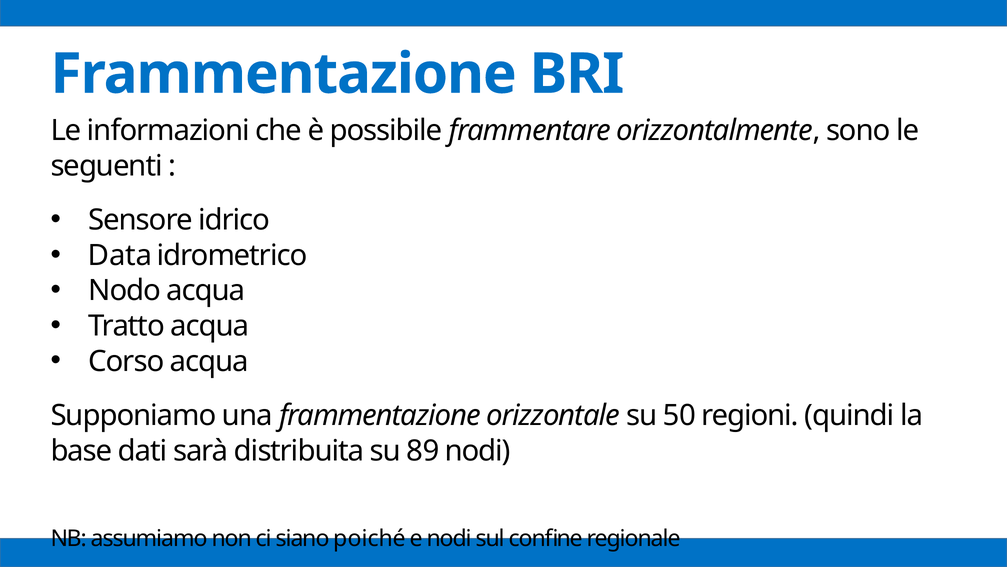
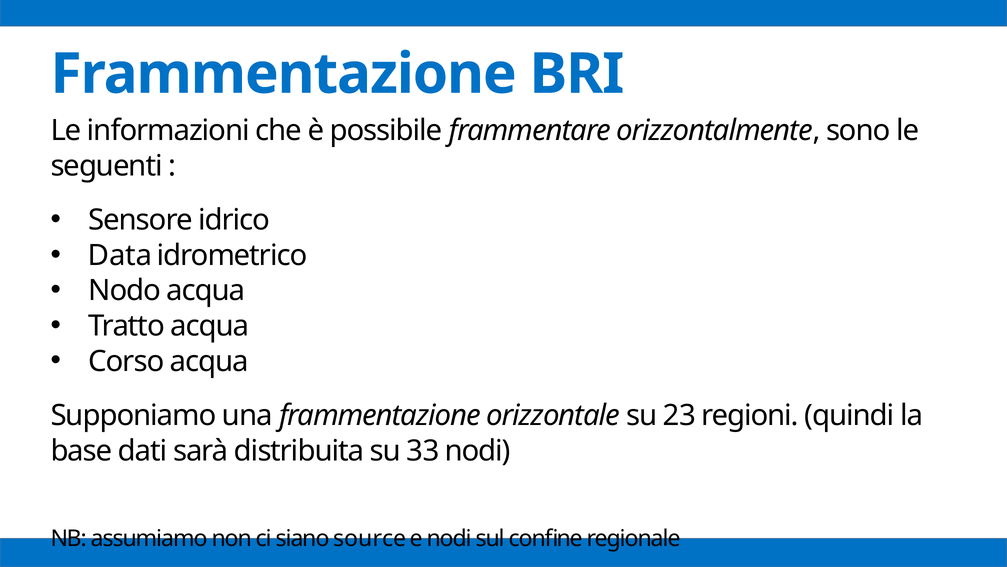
50: 50 -> 23
89: 89 -> 33
poiché: poiché -> source
